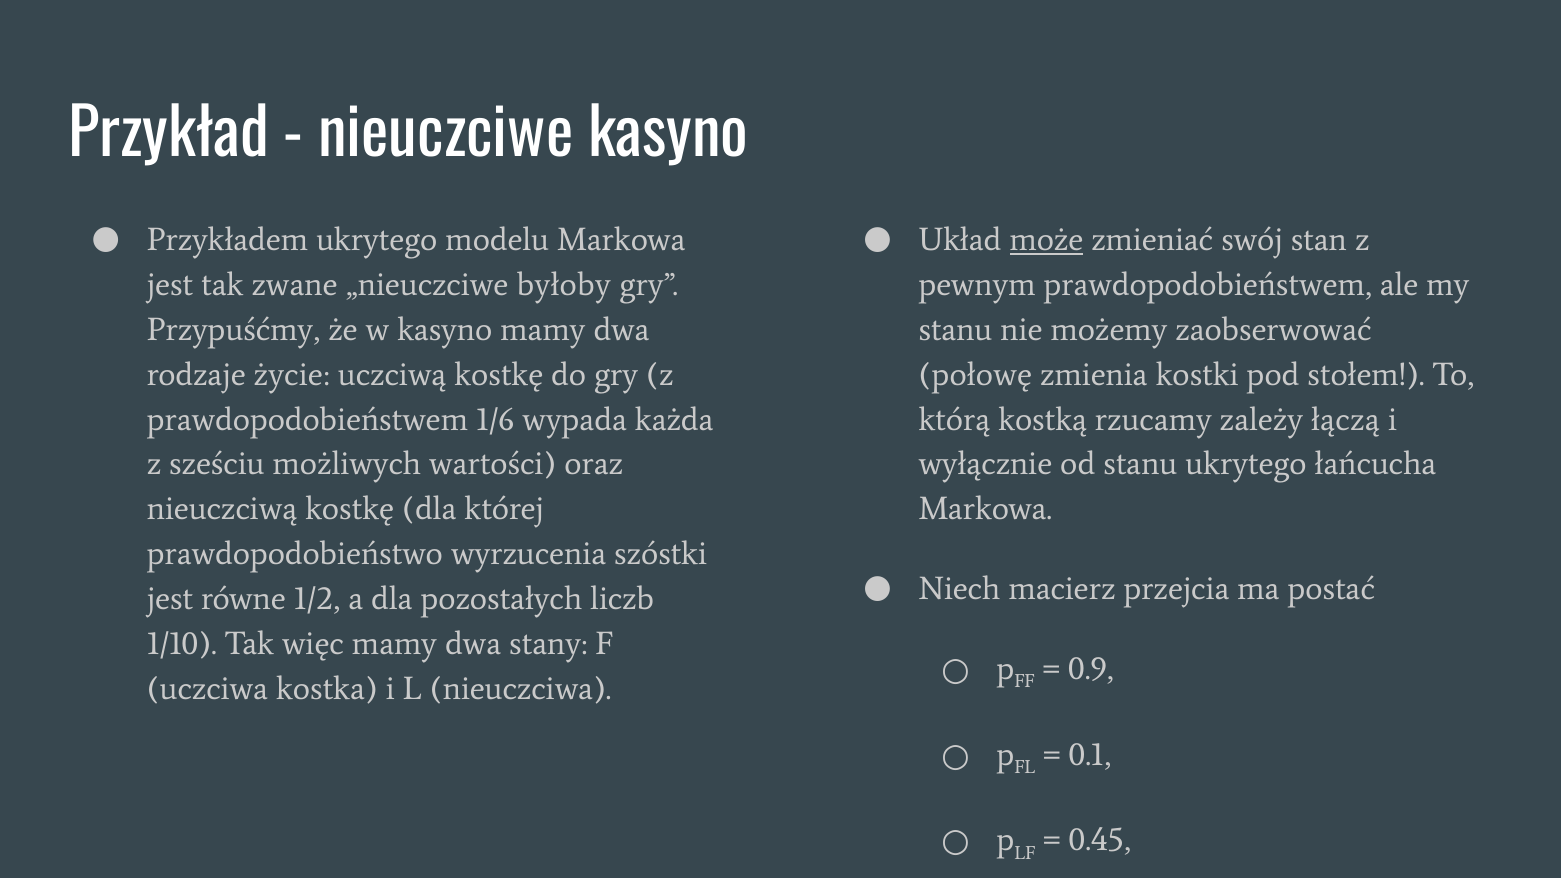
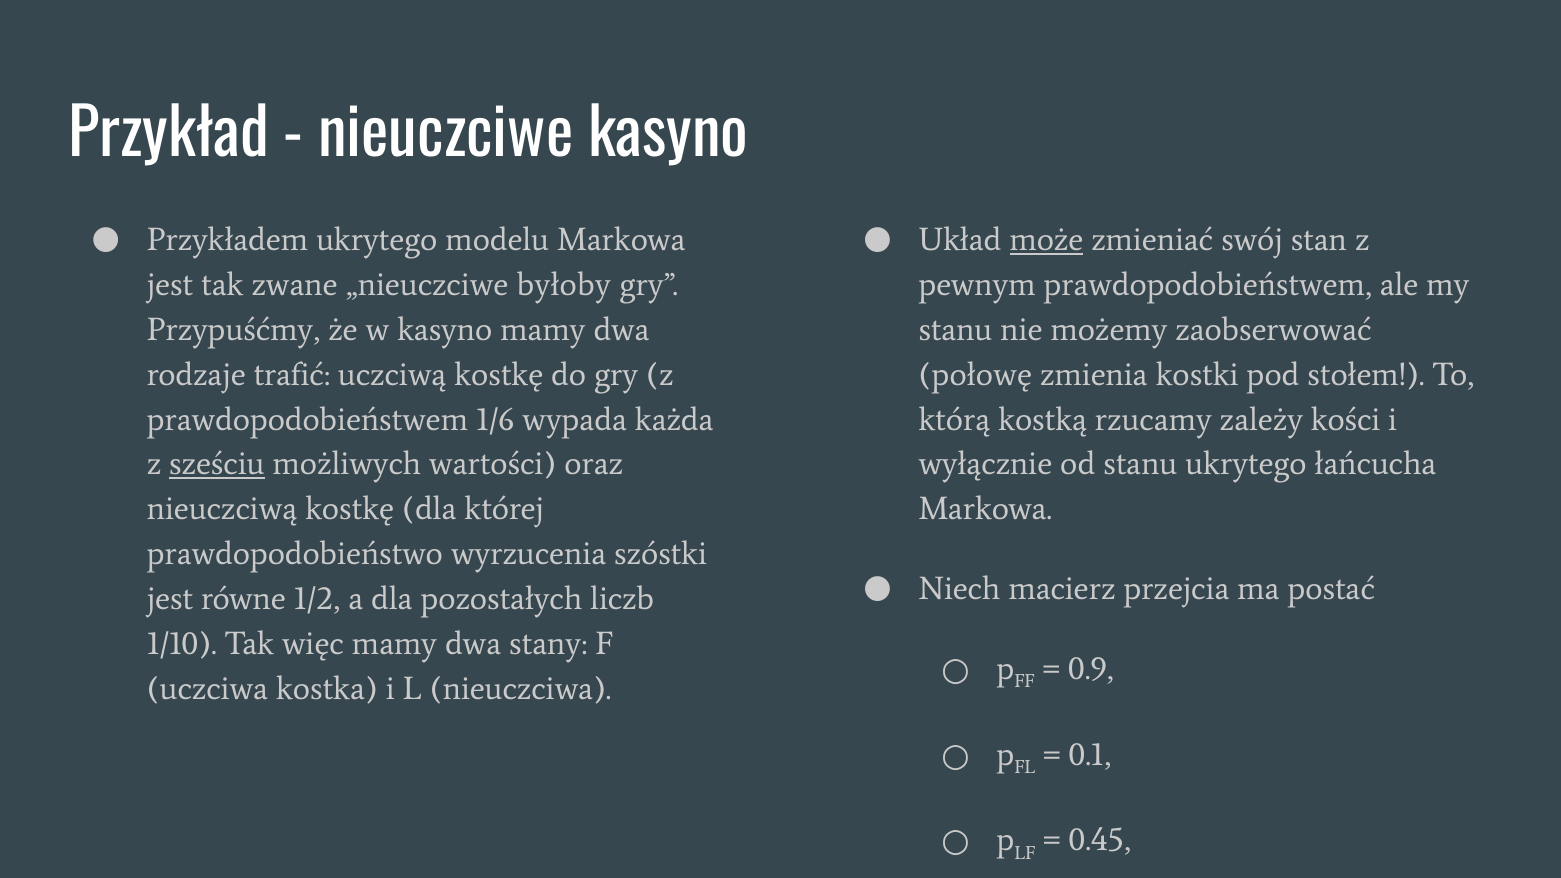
życie: życie -> trafić
łączą: łączą -> kości
sześciu underline: none -> present
